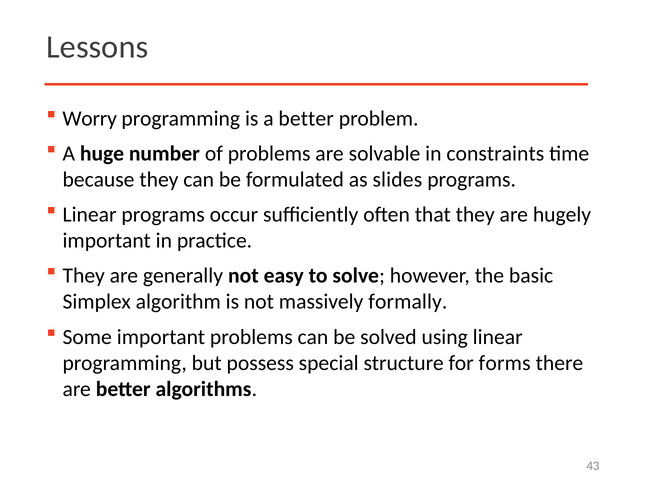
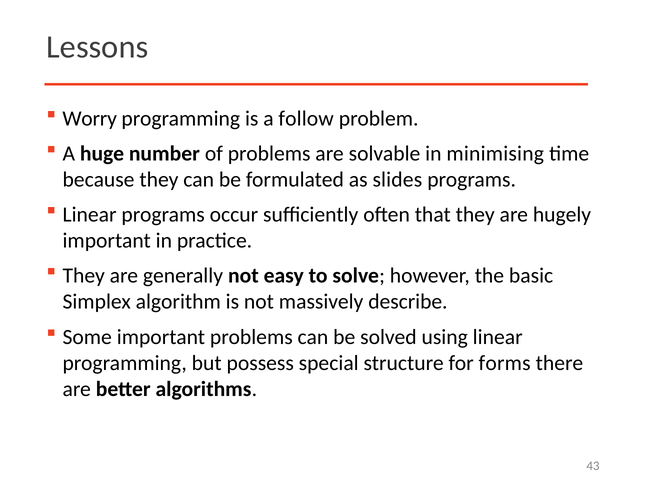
a better: better -> follow
constraints: constraints -> minimising
formally: formally -> describe
